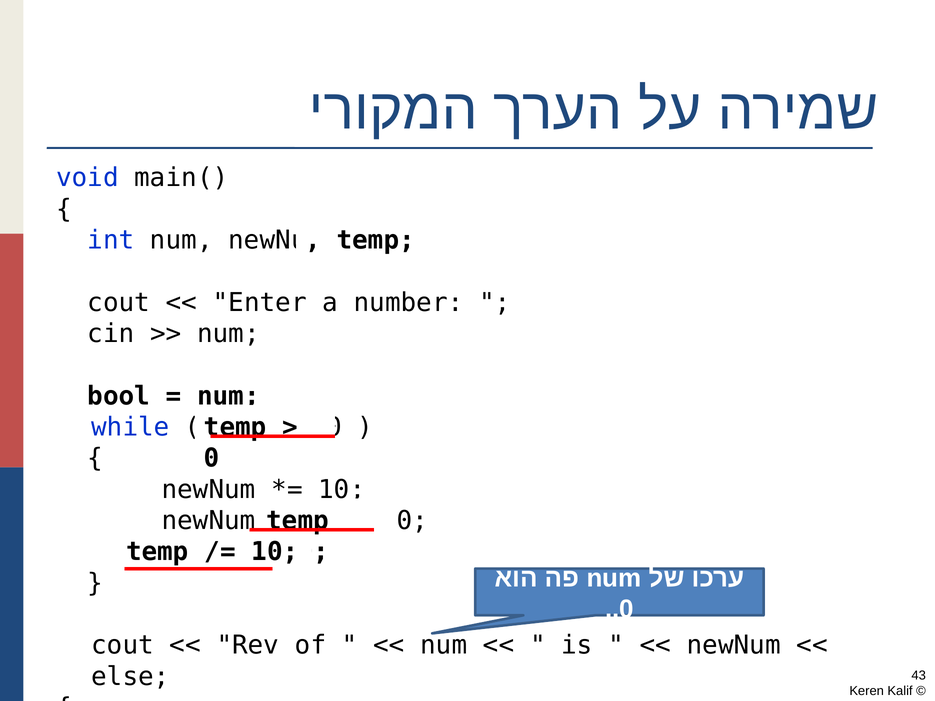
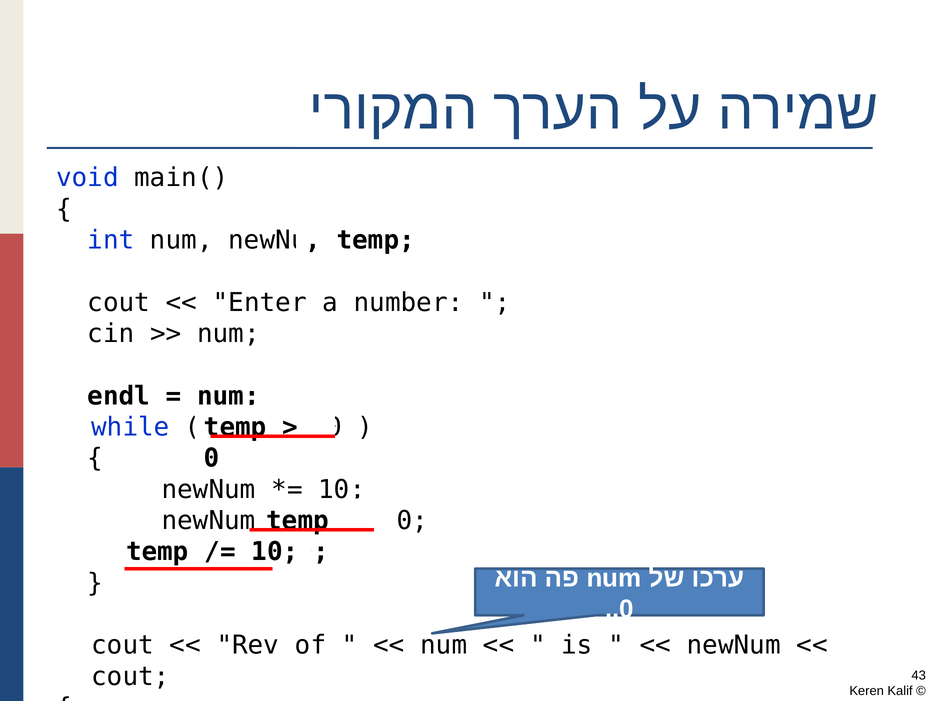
bool: bool -> endl
else at (130, 677): else -> cout
